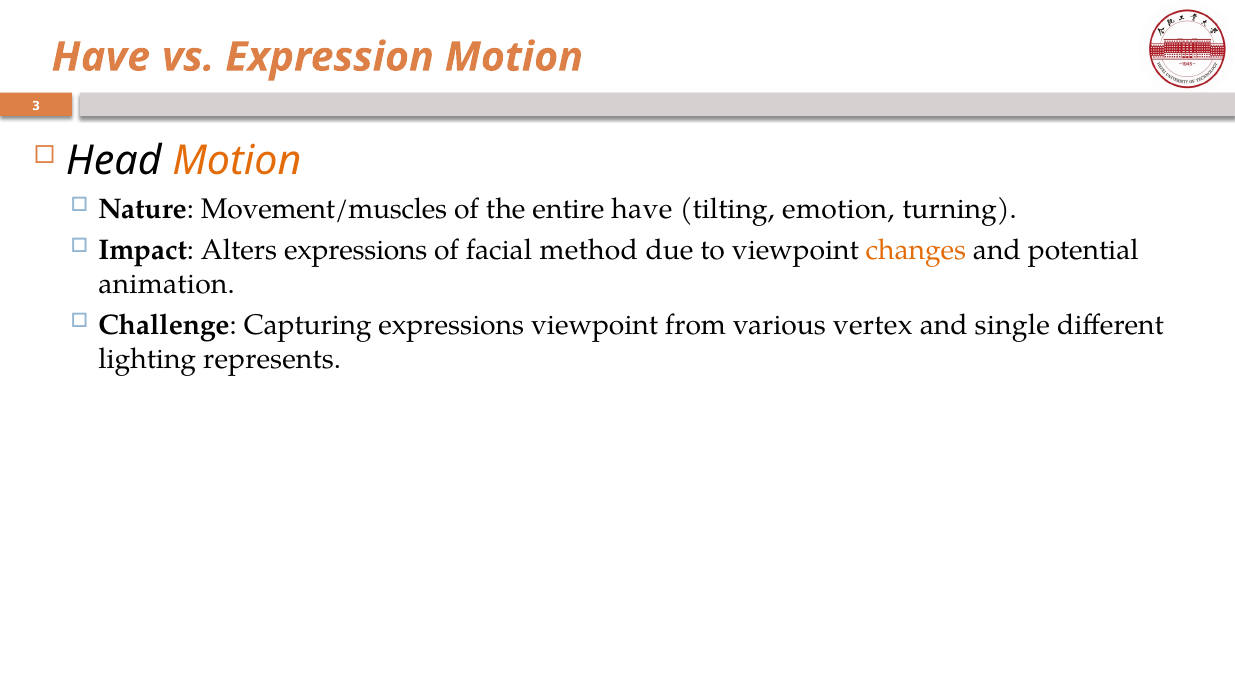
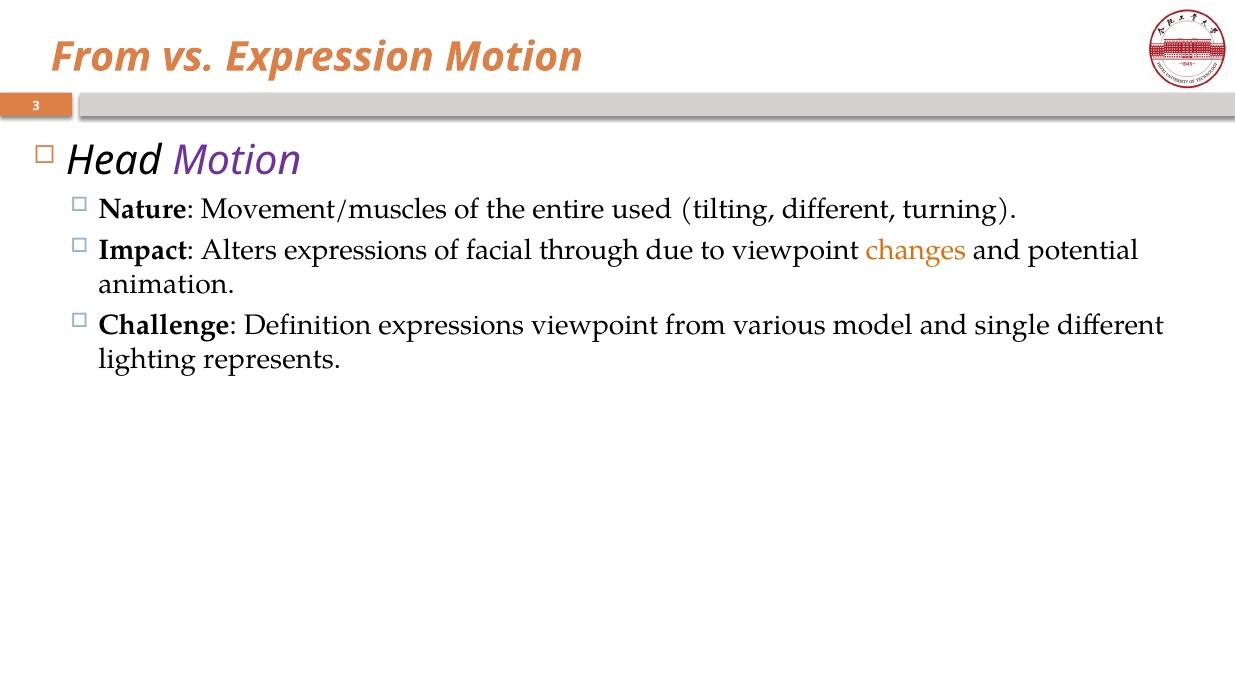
Have at (101, 57): Have -> From
Motion at (237, 161) colour: orange -> purple
entire have: have -> used
tilting emotion: emotion -> different
method: method -> through
Capturing: Capturing -> Definition
vertex: vertex -> model
